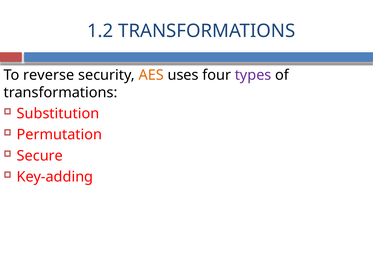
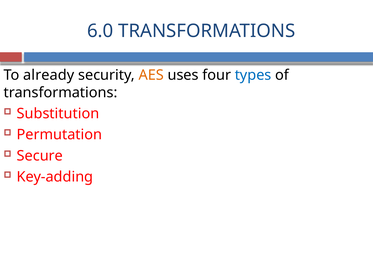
1.2: 1.2 -> 6.0
reverse: reverse -> already
types colour: purple -> blue
